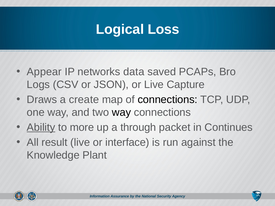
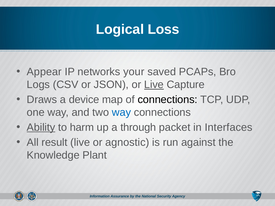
data: data -> your
Live at (154, 85) underline: none -> present
create: create -> device
way at (121, 113) colour: black -> blue
more: more -> harm
Continues: Continues -> Interfaces
interface: interface -> agnostic
